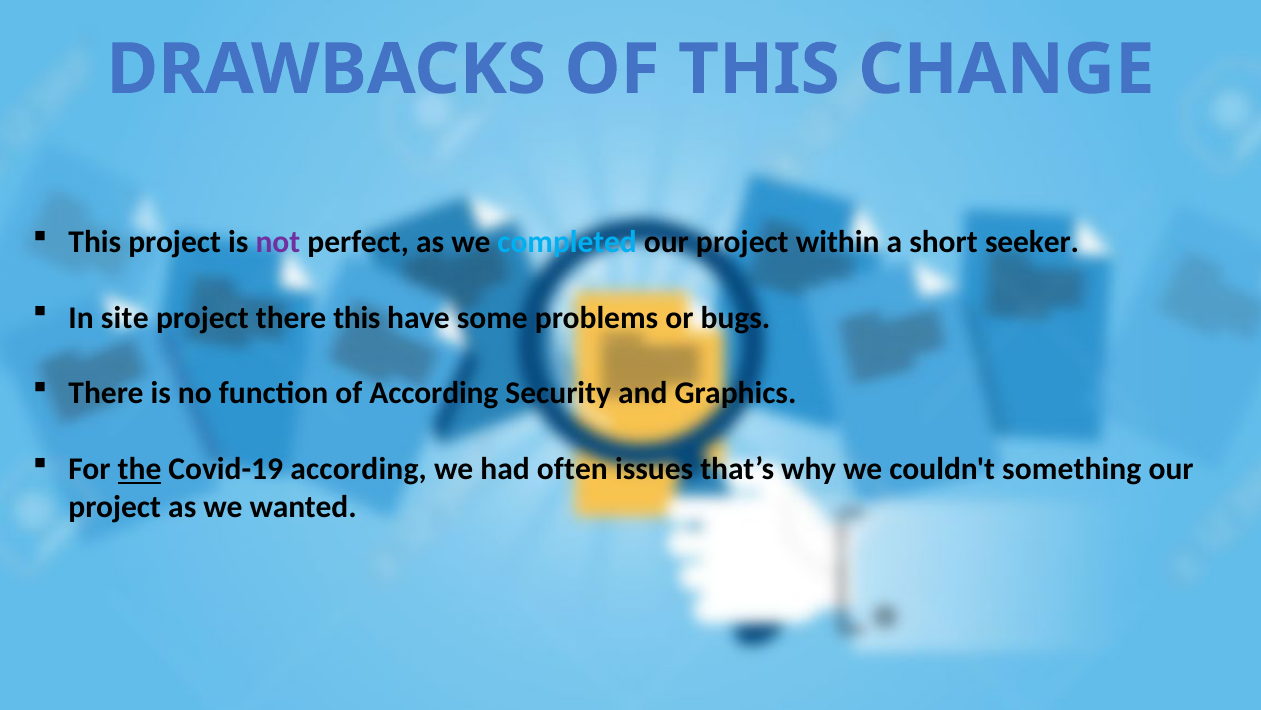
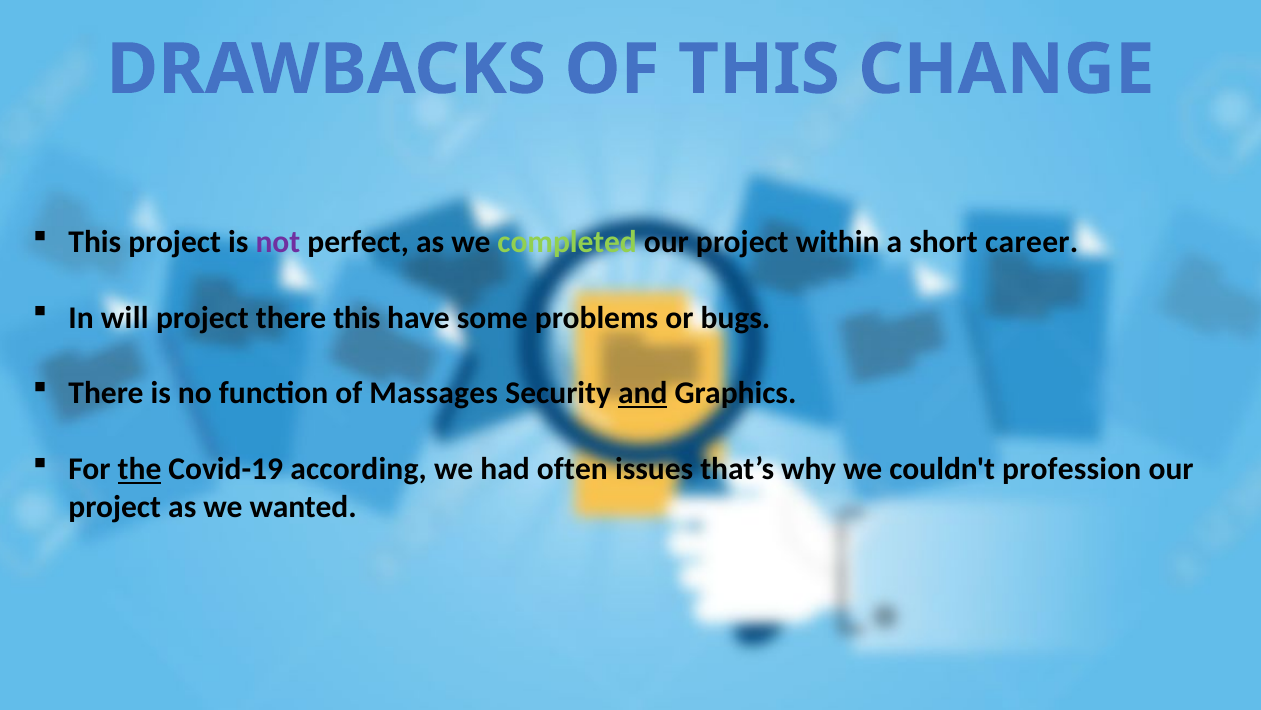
completed colour: light blue -> light green
seeker: seeker -> career
site: site -> will
of According: According -> Massages
and underline: none -> present
something: something -> profession
